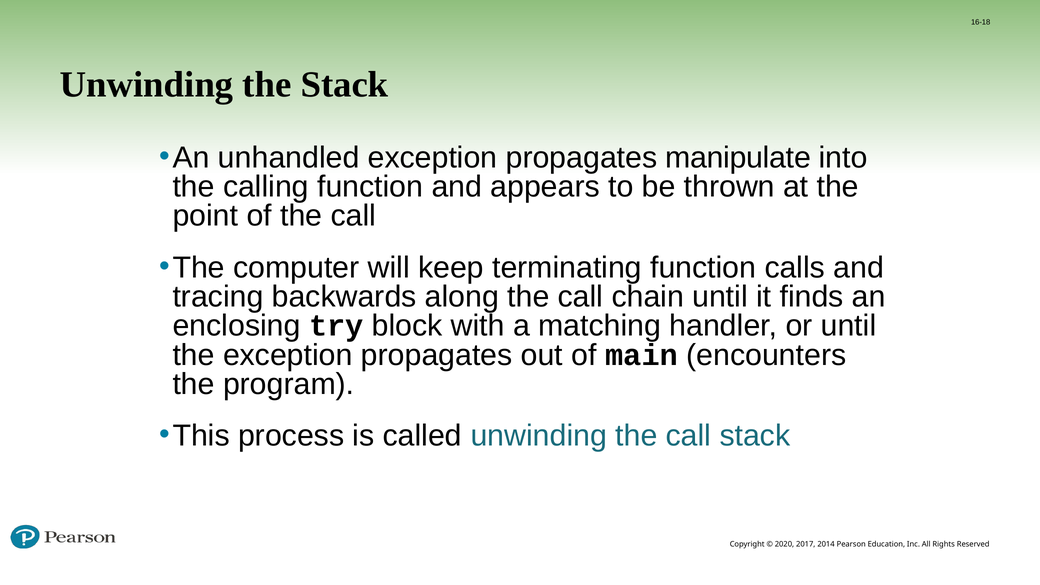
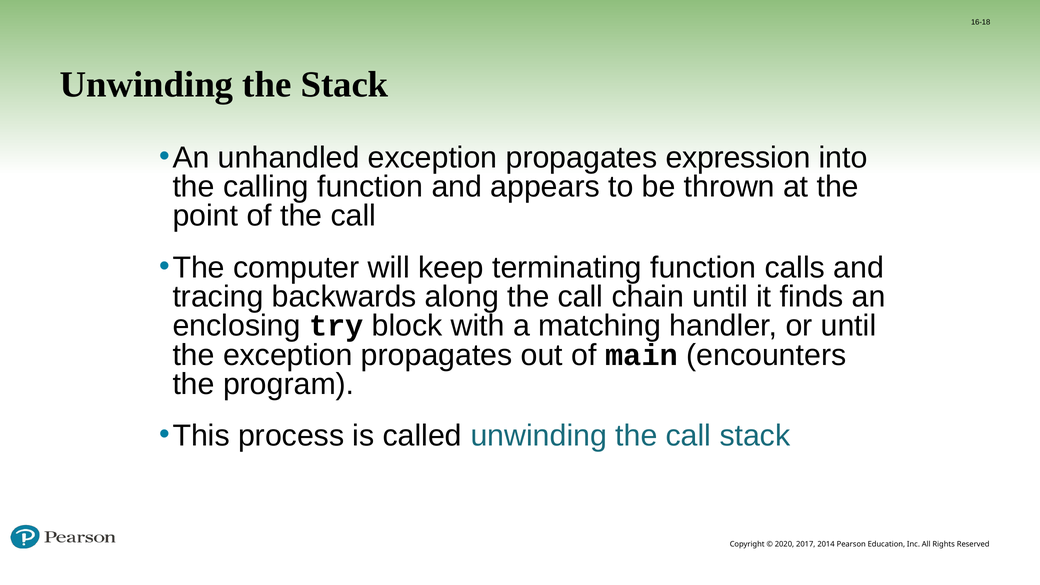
manipulate: manipulate -> expression
